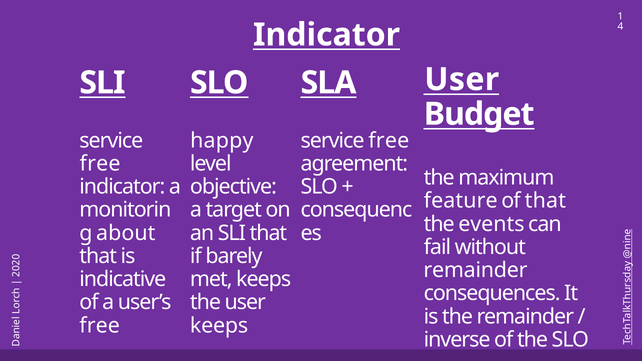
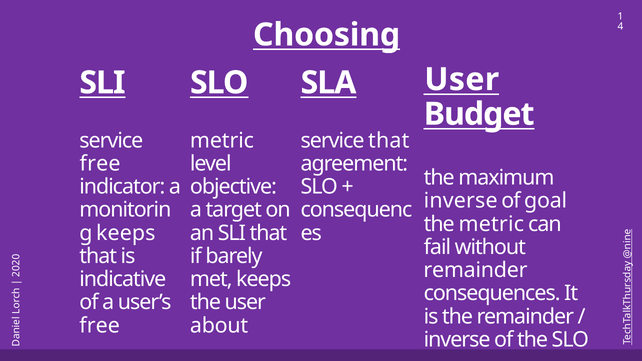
Indicator at (327, 35): Indicator -> Choosing
happy at (222, 141): happy -> metric
free at (389, 141): free -> that
feature at (461, 201): feature -> inverse
of that: that -> goal
the events: events -> metric
about at (126, 233): about -> keeps
keeps at (219, 326): keeps -> about
